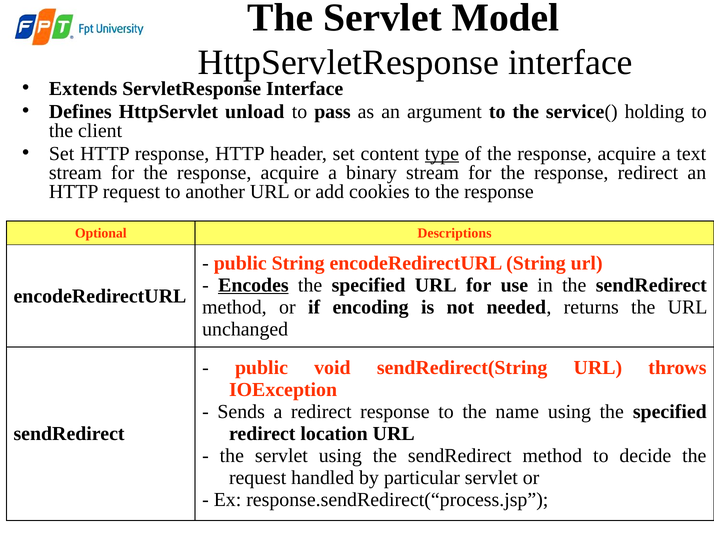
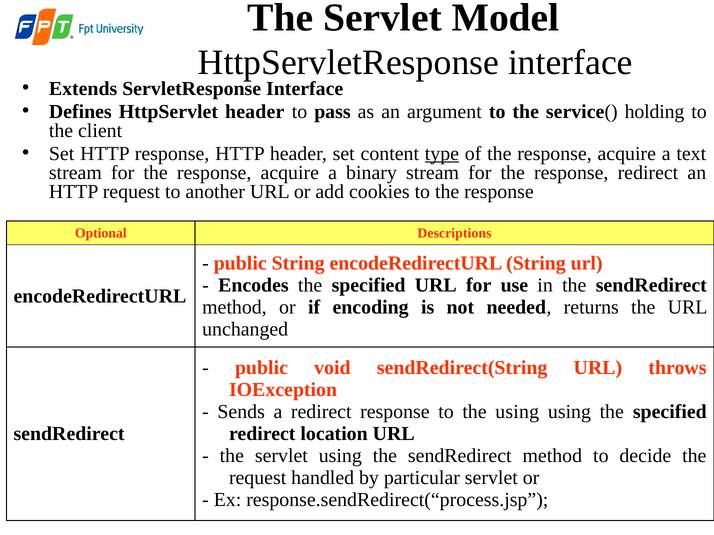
HttpServlet unload: unload -> header
Encodes underline: present -> none
the name: name -> using
